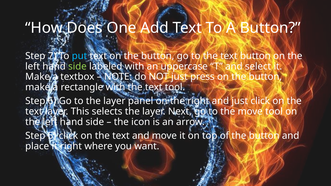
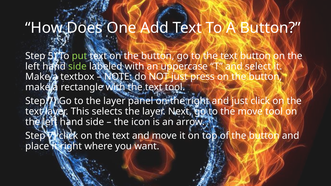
7: 7 -> 5
put colour: light blue -> light green
6 at (52, 101): 6 -> 7
5 at (52, 136): 5 -> 7
